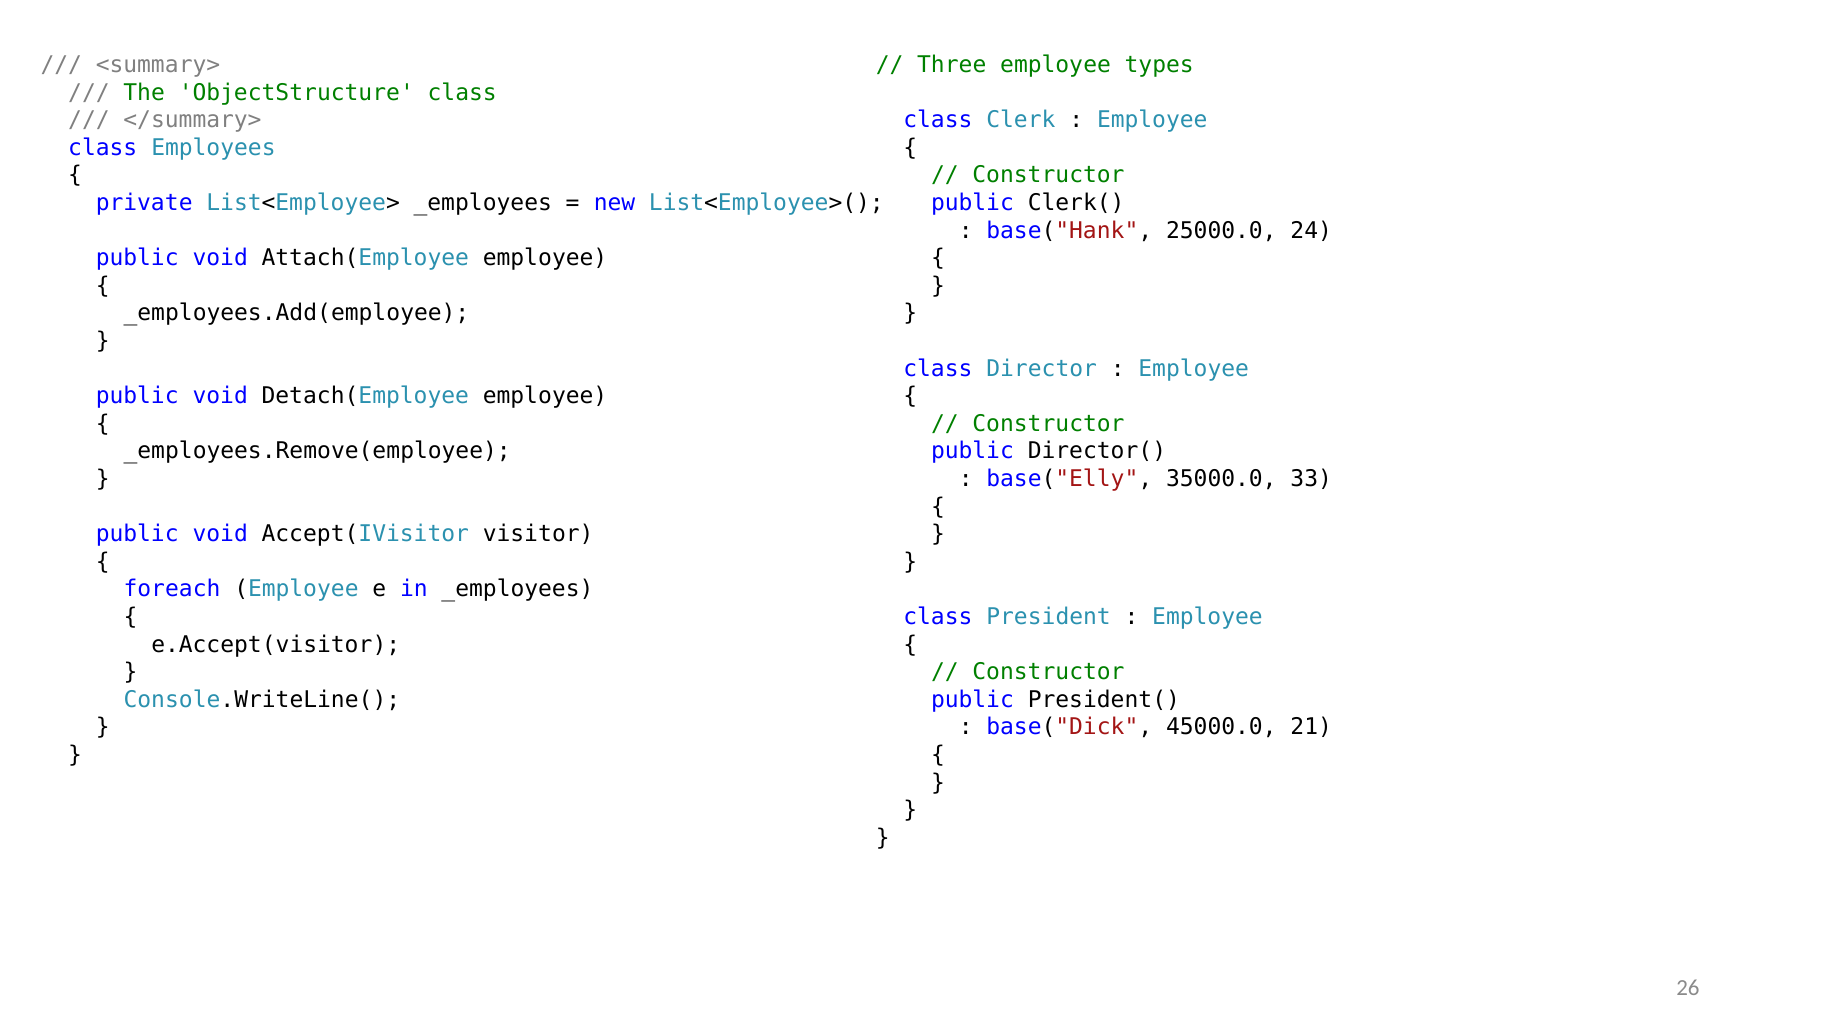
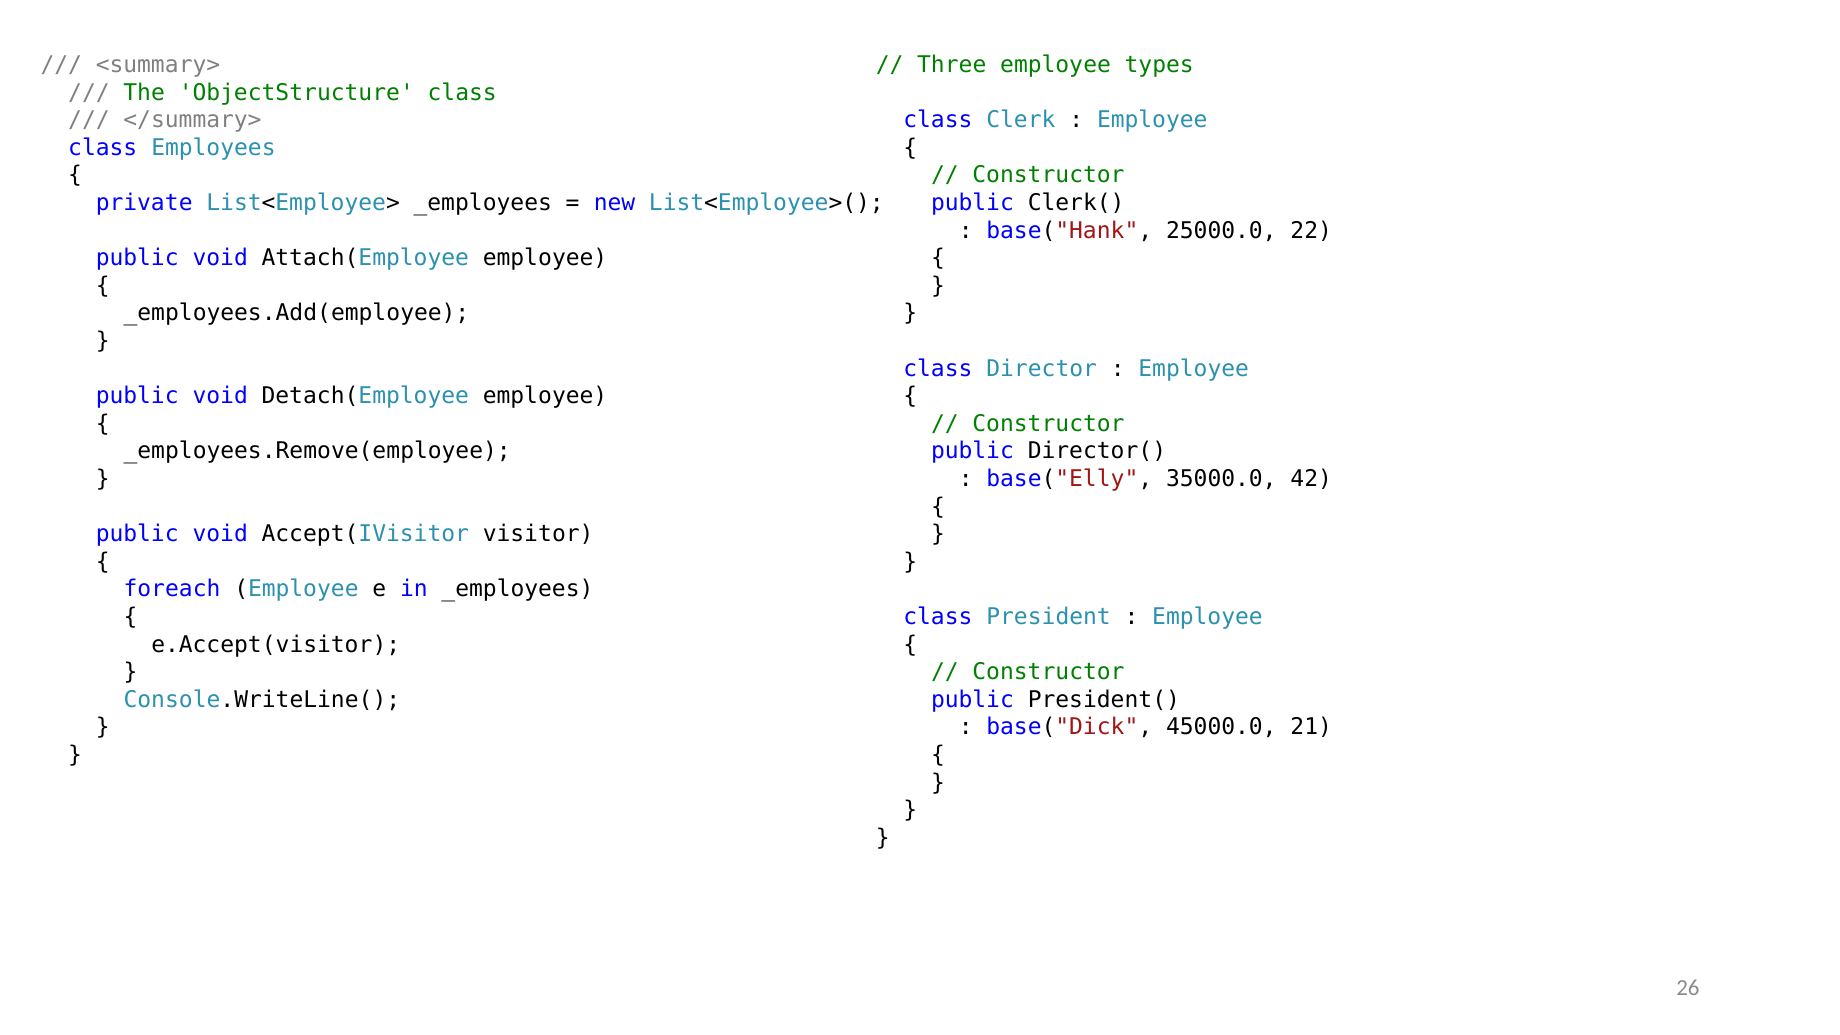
24: 24 -> 22
33: 33 -> 42
